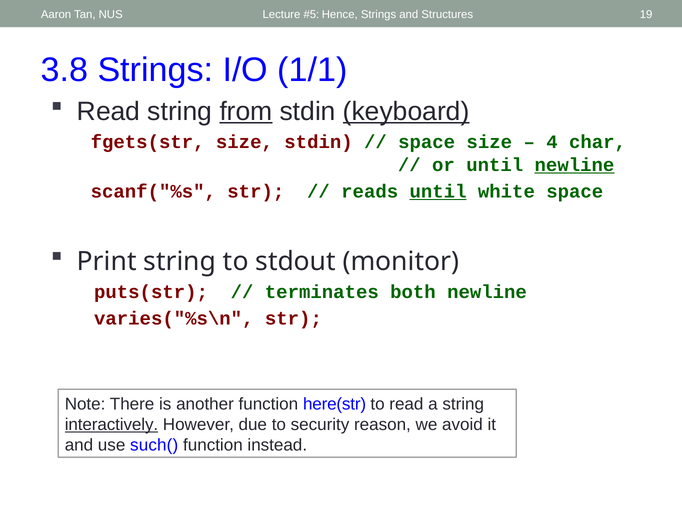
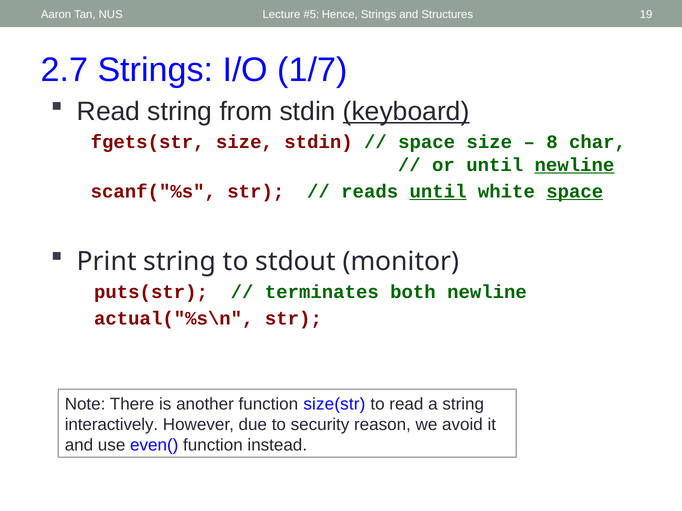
3.8: 3.8 -> 2.7
1/1: 1/1 -> 1/7
from underline: present -> none
4: 4 -> 8
space at (575, 191) underline: none -> present
varies("%s\n: varies("%s\n -> actual("%s\n
here(str: here(str -> size(str
interactively underline: present -> none
such(: such( -> even(
